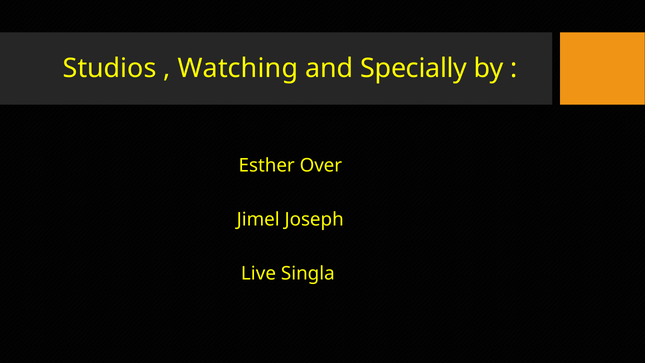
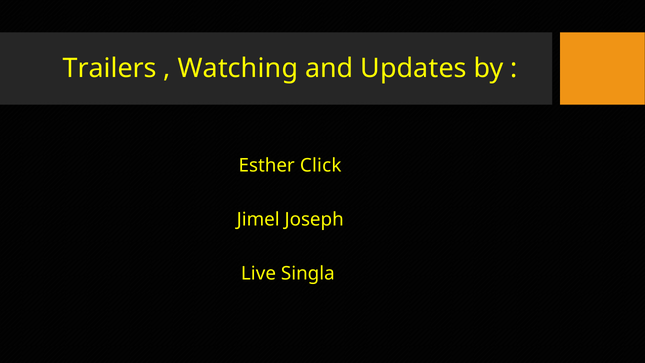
Studios: Studios -> Trailers
Specially: Specially -> Updates
Over: Over -> Click
